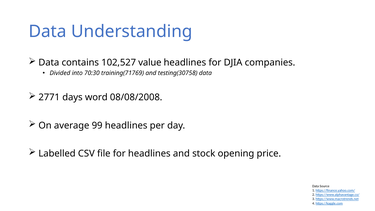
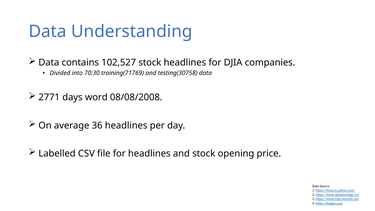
102,527 value: value -> stock
99: 99 -> 36
